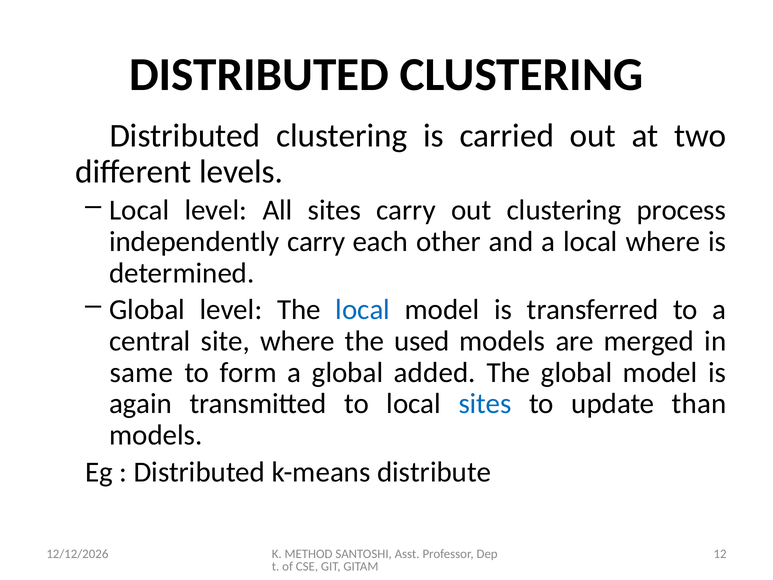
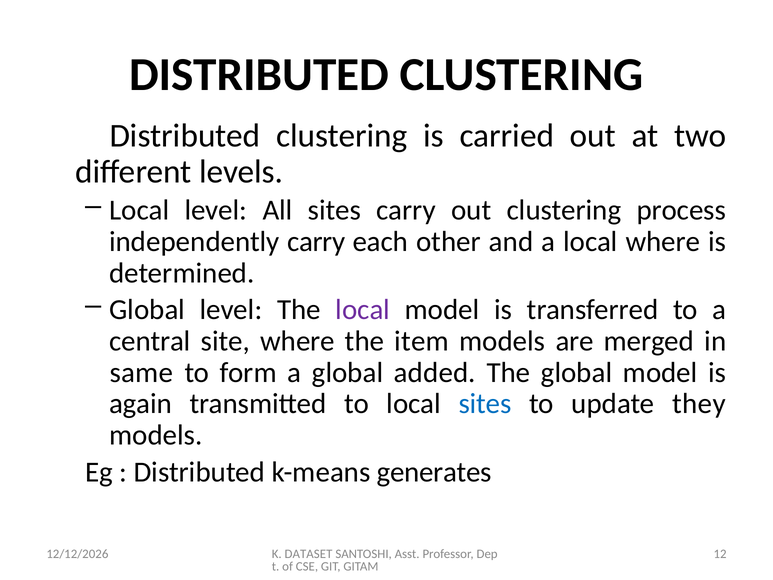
local at (363, 310) colour: blue -> purple
used: used -> item
than: than -> they
distribute: distribute -> generates
METHOD: METHOD -> DATASET
